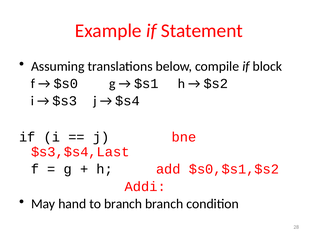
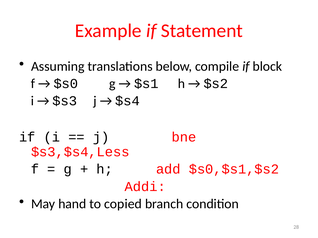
$s3,$s4,Last: $s3,$s4,Last -> $s3,$s4,Less
to branch: branch -> copied
